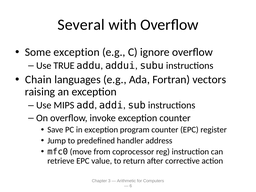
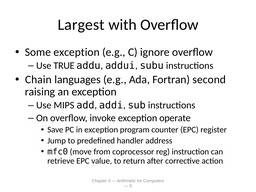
Several: Several -> Largest
vectors: vectors -> second
exception counter: counter -> operate
